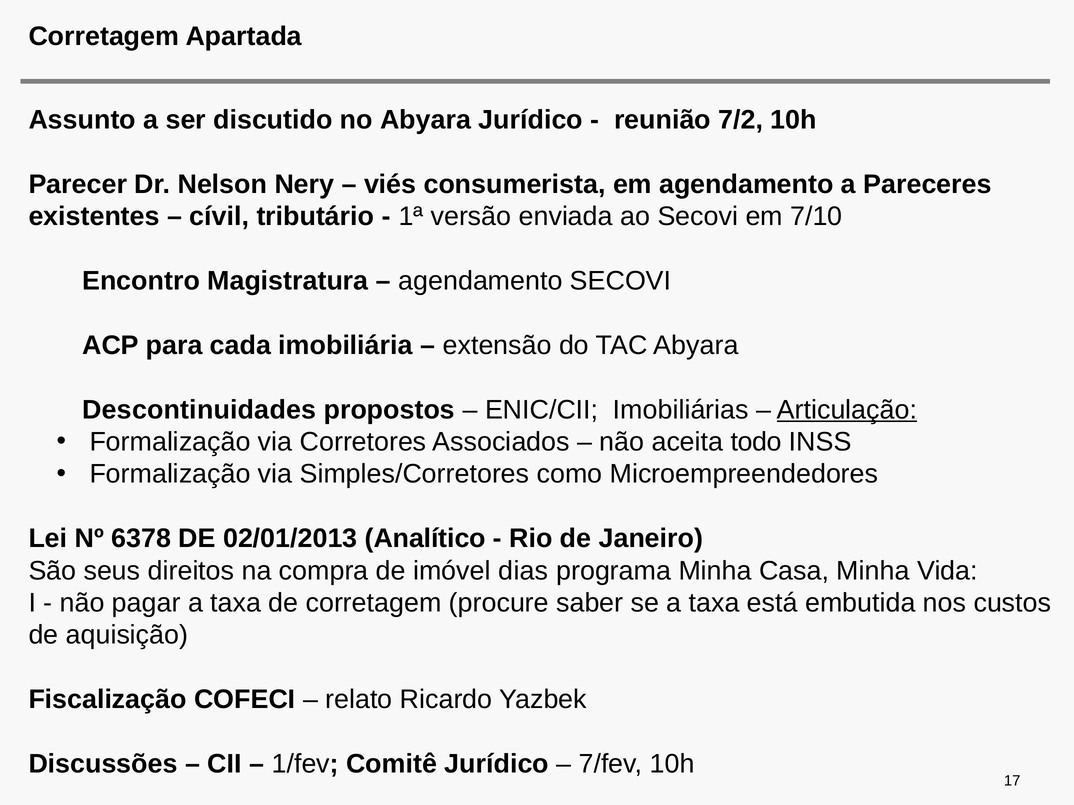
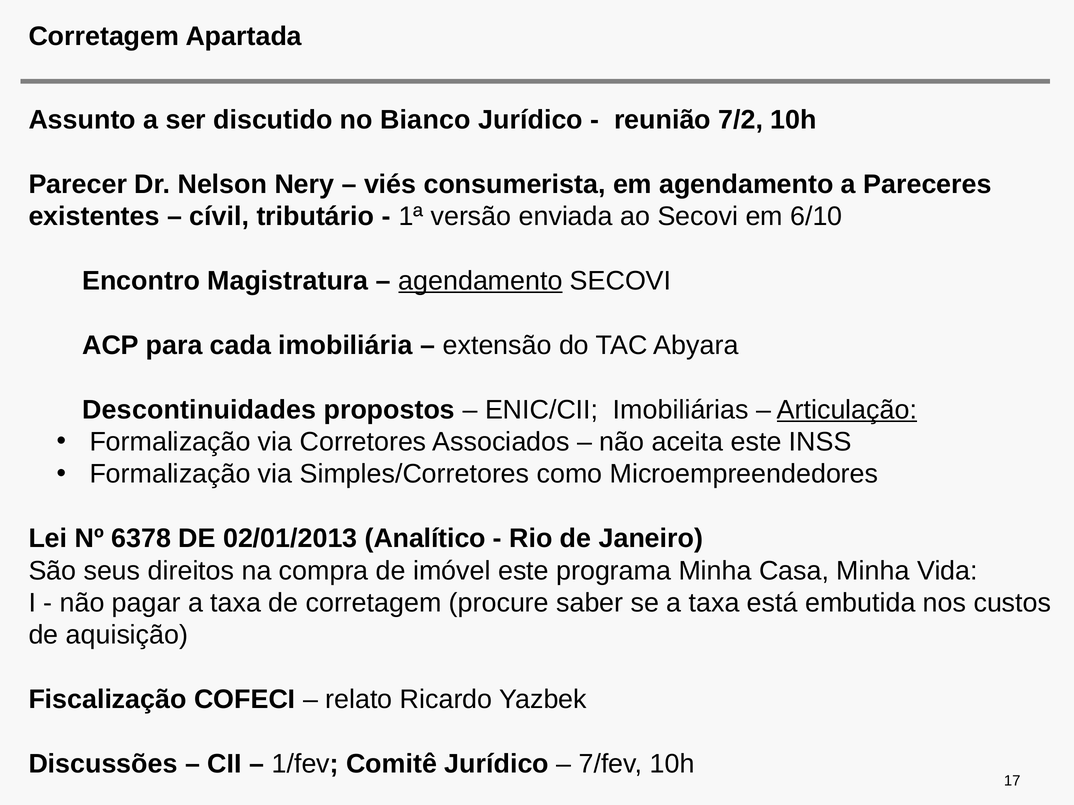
no Abyara: Abyara -> Bianco
7/10: 7/10 -> 6/10
agendamento at (480, 281) underline: none -> present
aceita todo: todo -> este
imóvel dias: dias -> este
